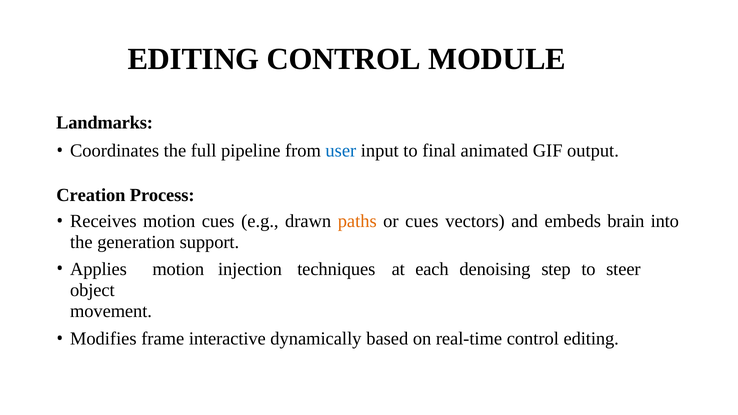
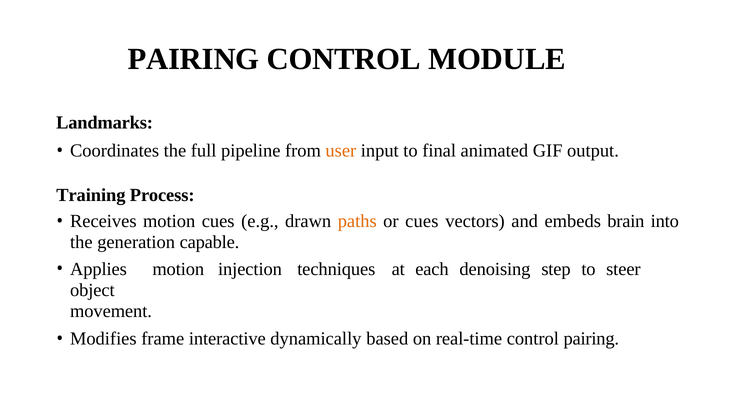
EDITING at (194, 59): EDITING -> PAIRING
user colour: blue -> orange
Creation: Creation -> Training
support: support -> capable
control editing: editing -> pairing
